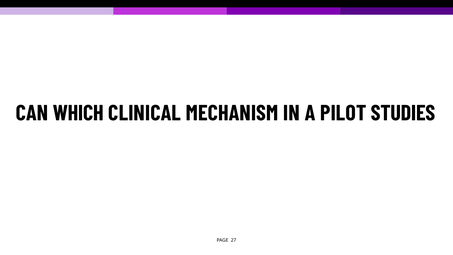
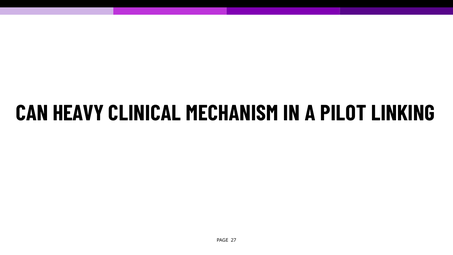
WHICH: WHICH -> HEAVY
STUDIES: STUDIES -> LINKING
